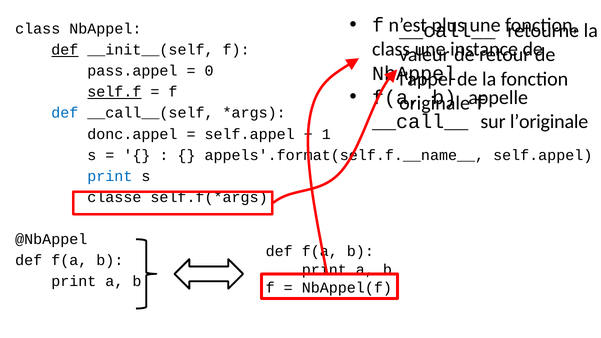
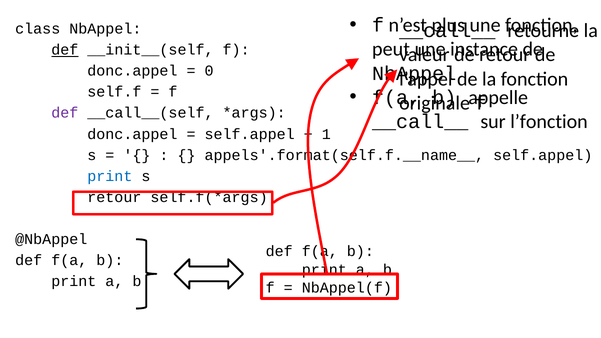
class at (391, 49): class -> peut
pass.appel at (132, 71): pass.appel -> donc.appel
self.f underline: present -> none
def at (65, 113) colour: blue -> purple
l’originale: l’originale -> l’fonction
classe at (114, 197): classe -> retour
